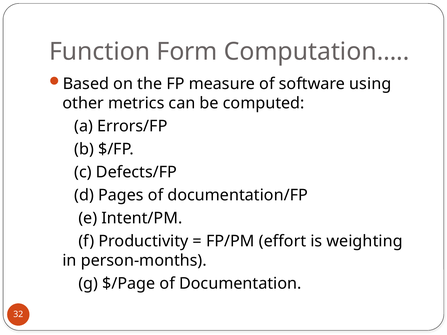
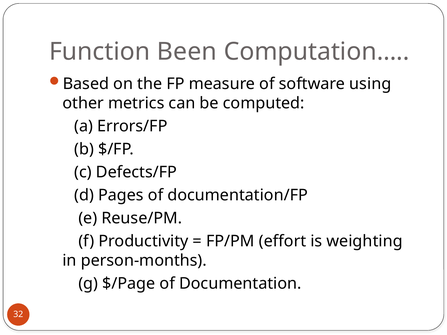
Form: Form -> Been
Intent/PM: Intent/PM -> Reuse/PM
